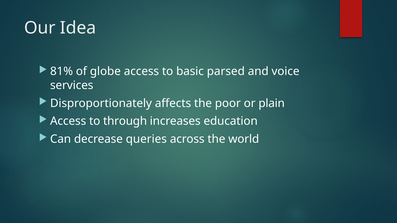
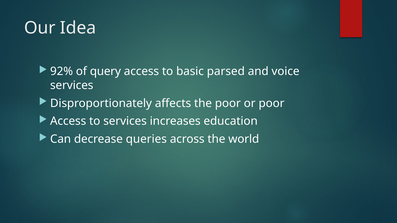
81%: 81% -> 92%
globe: globe -> query
or plain: plain -> poor
to through: through -> services
